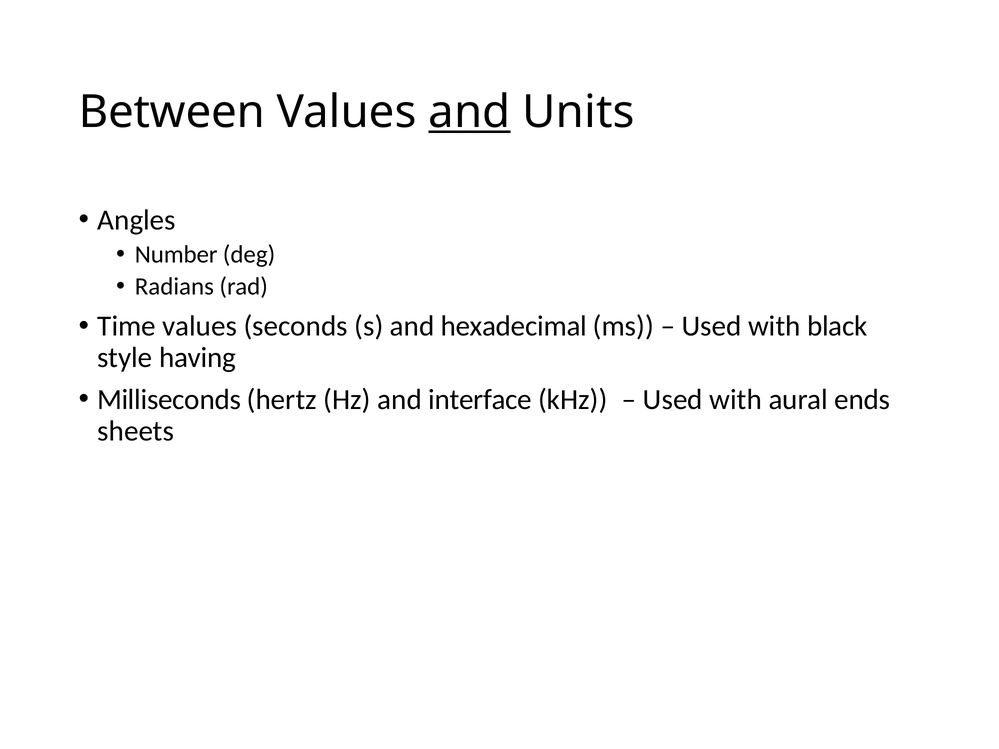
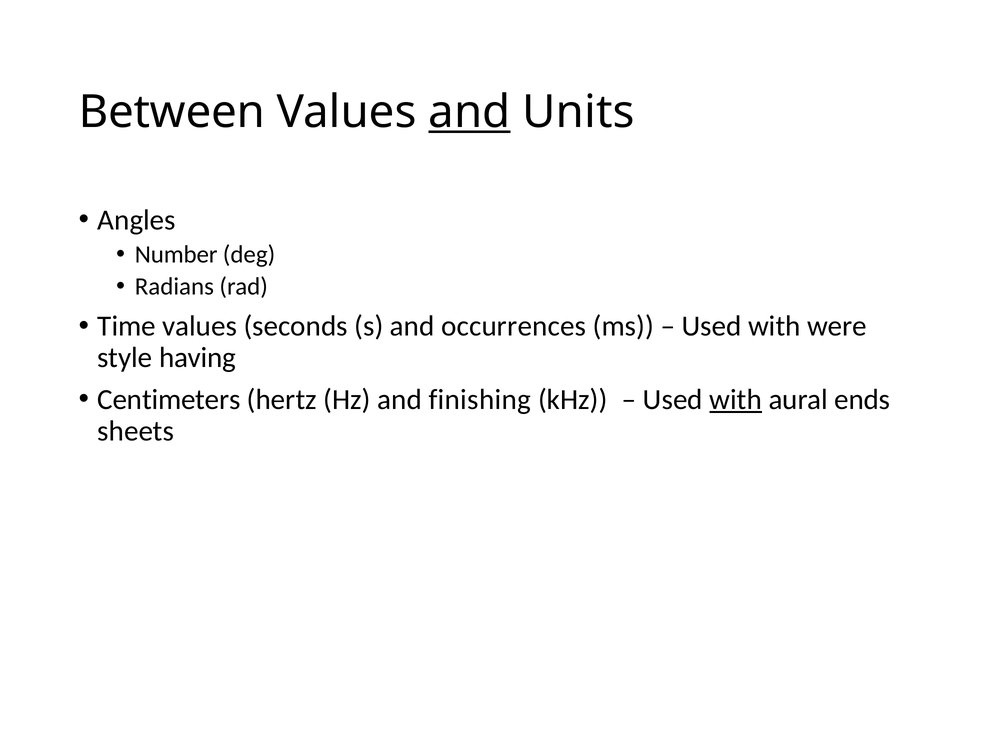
hexadecimal: hexadecimal -> occurrences
black: black -> were
Milliseconds: Milliseconds -> Centimeters
interface: interface -> finishing
with at (736, 400) underline: none -> present
